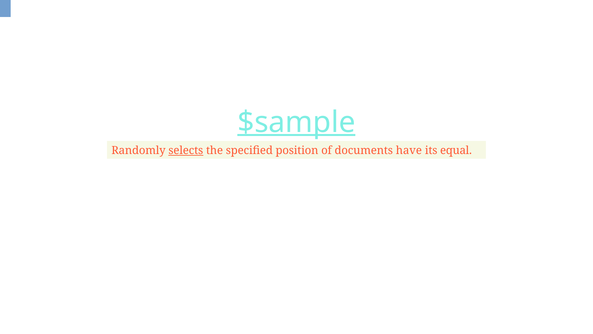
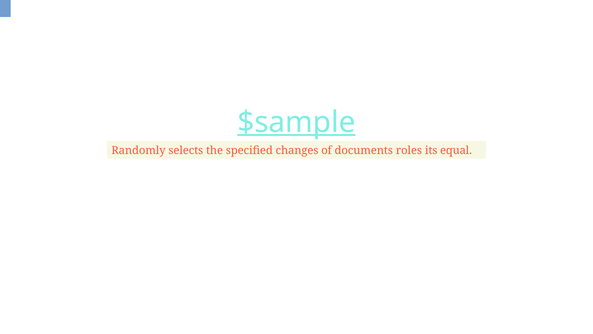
selects underline: present -> none
position: position -> changes
have: have -> roles
